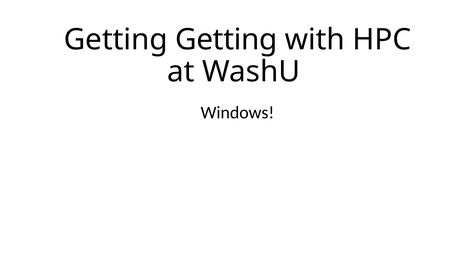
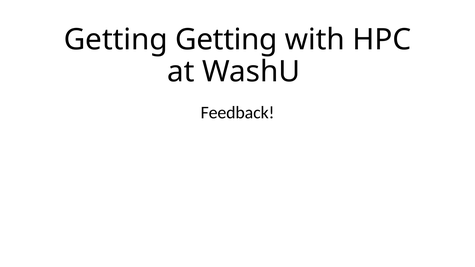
Windows: Windows -> Feedback
